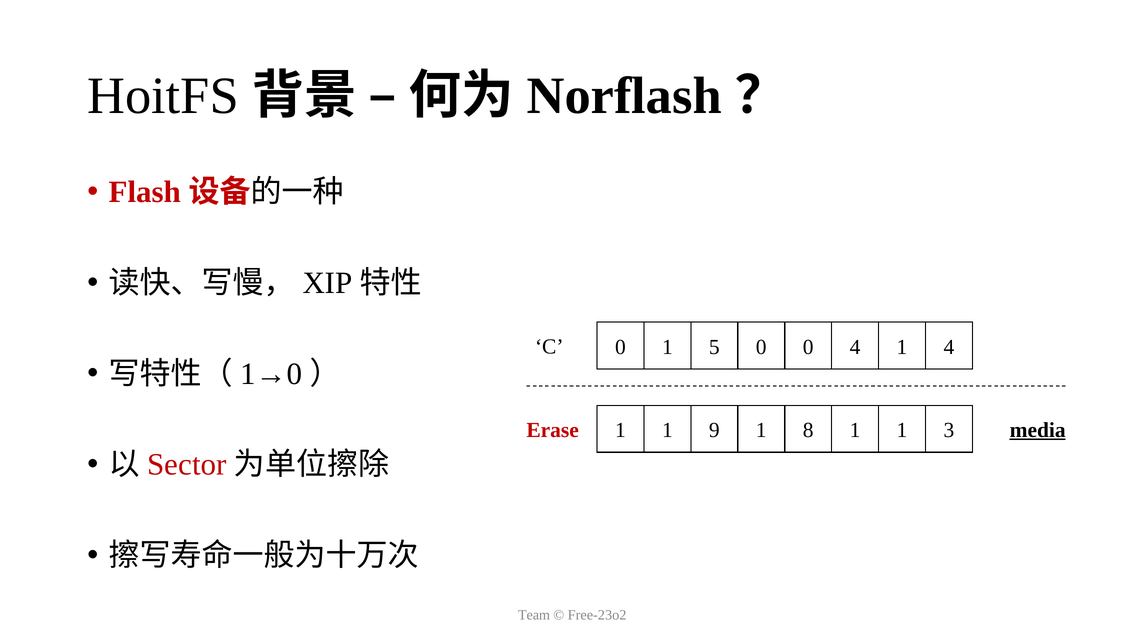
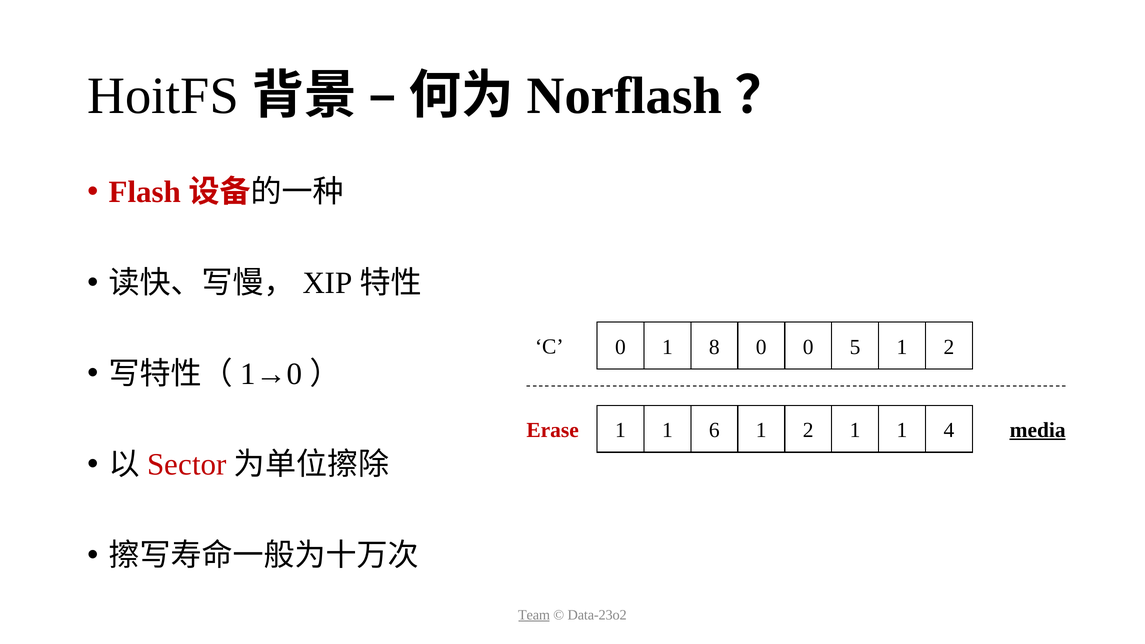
5: 5 -> 8
0 4: 4 -> 5
4 at (949, 347): 4 -> 2
9: 9 -> 6
8 at (808, 430): 8 -> 2
3: 3 -> 4
Team underline: none -> present
Free-23o2: Free-23o2 -> Data-23o2
